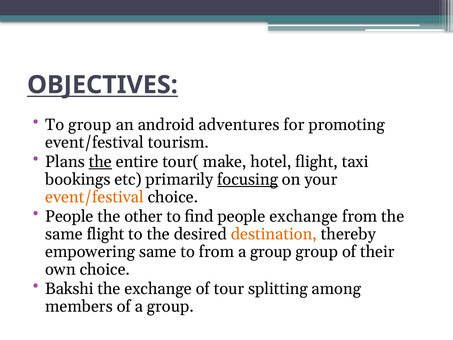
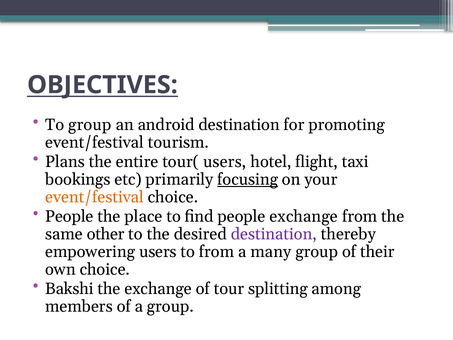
android adventures: adventures -> destination
the at (100, 162) underline: present -> none
tour( make: make -> users
other: other -> place
same flight: flight -> other
destination at (274, 234) colour: orange -> purple
empowering same: same -> users
group at (271, 252): group -> many
